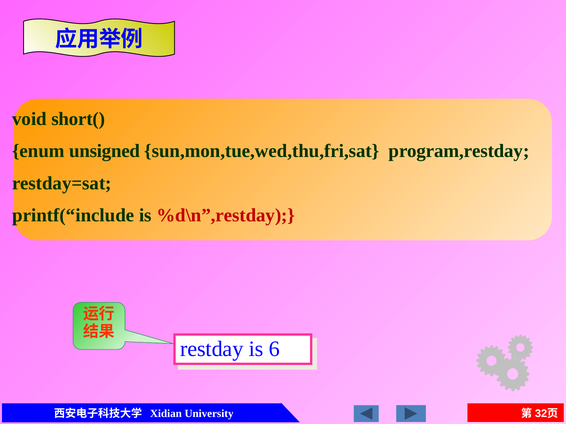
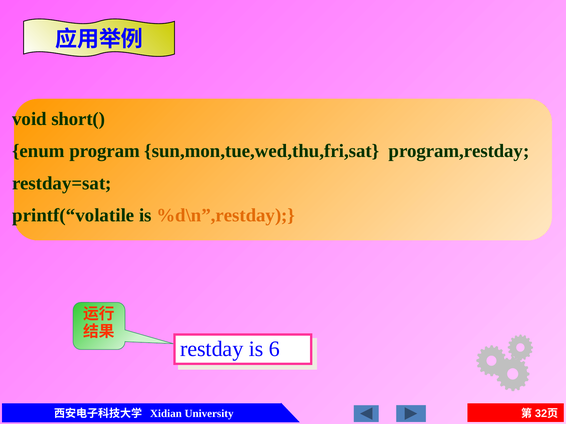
unsigned: unsigned -> program
printf(“include: printf(“include -> printf(“volatile
%d\n”,restday colour: red -> orange
